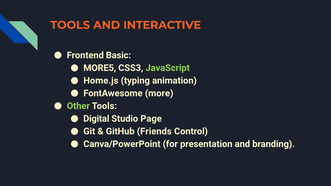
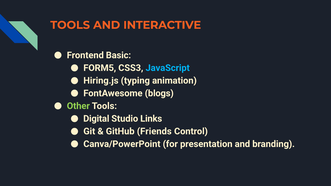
MORE5: MORE5 -> FORM5
JavaScript colour: light green -> light blue
Home.js: Home.js -> Hiring.js
more: more -> blogs
Page: Page -> Links
